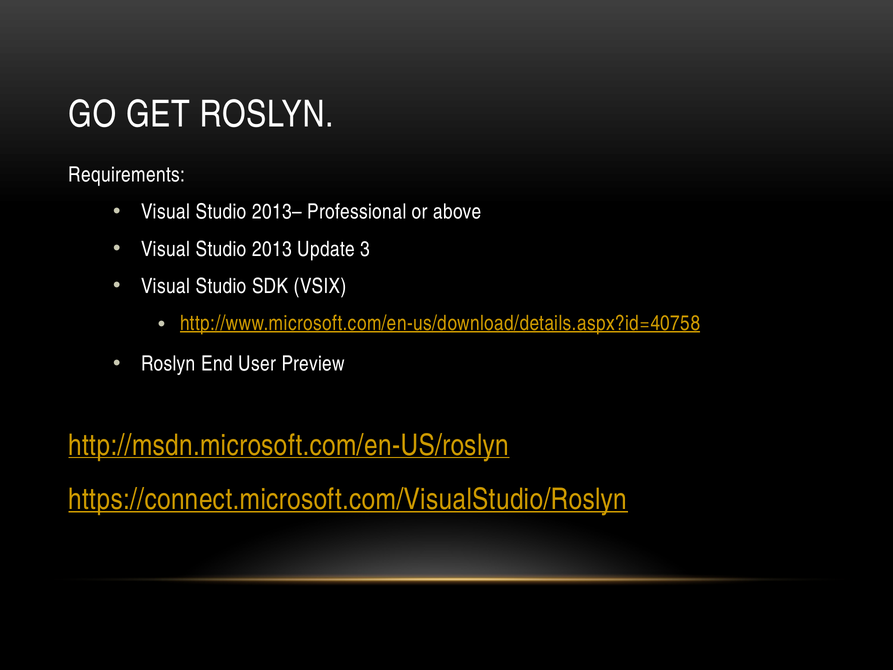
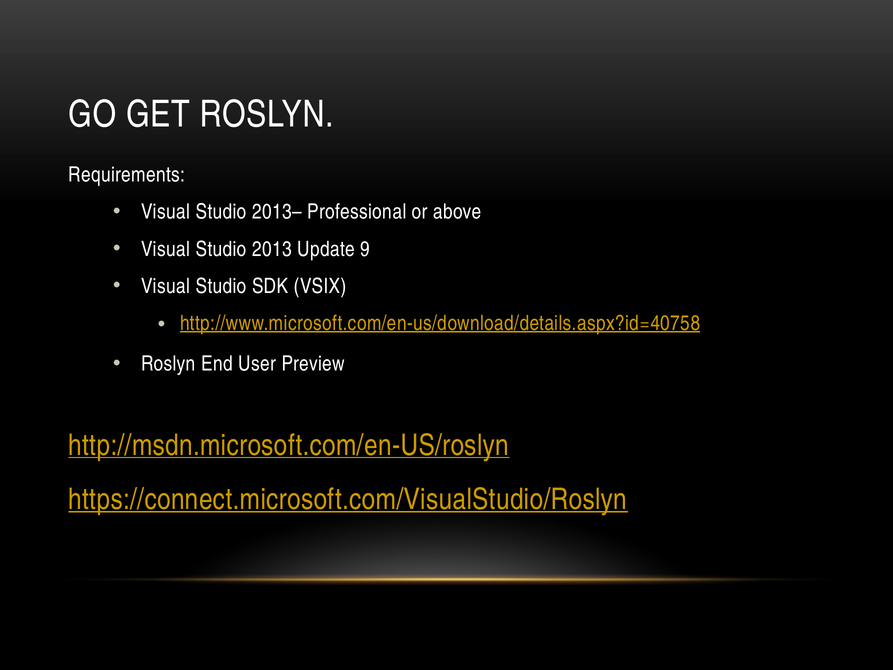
3: 3 -> 9
